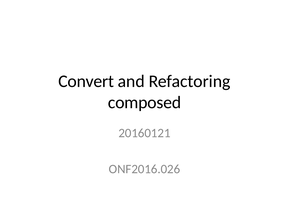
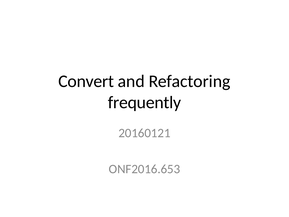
composed: composed -> frequently
ONF2016.026: ONF2016.026 -> ONF2016.653
